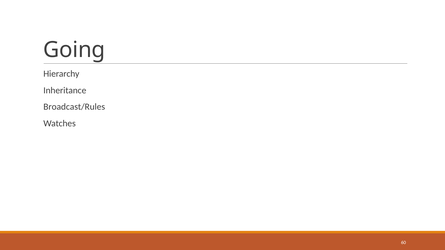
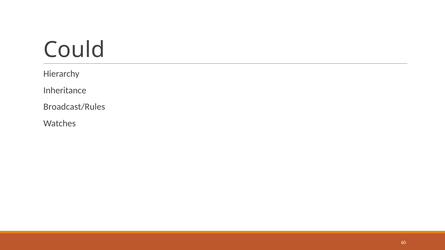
Going: Going -> Could
